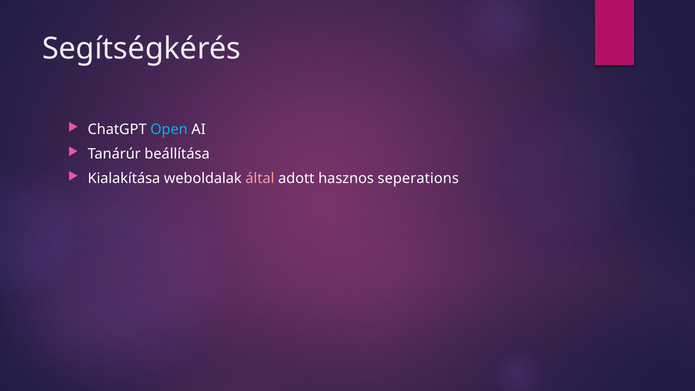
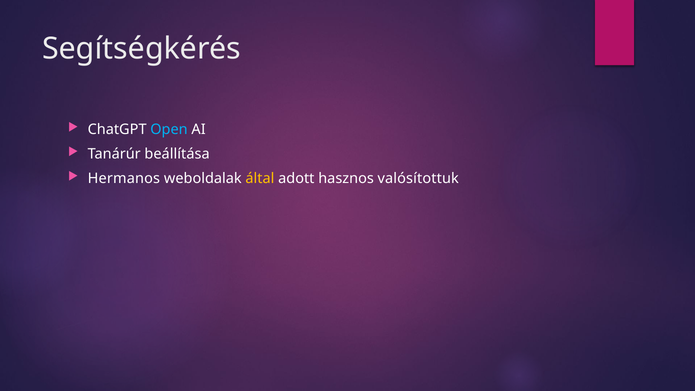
Kialakítása: Kialakítása -> Hermanos
által colour: pink -> yellow
seperations: seperations -> valósítottuk
